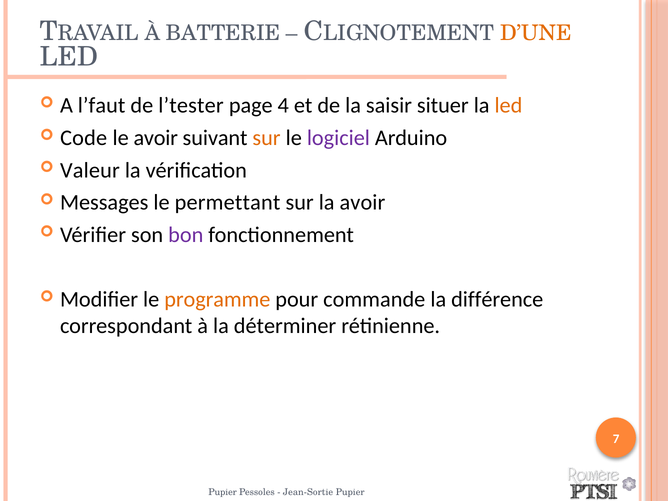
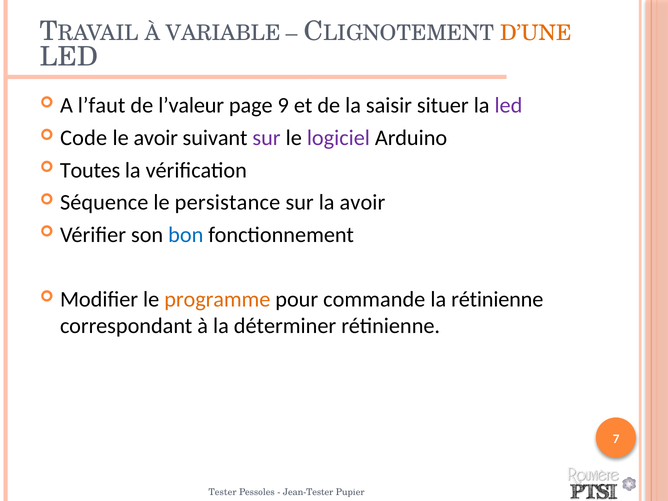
BATTERIE: BATTERIE -> VARIABLE
l’tester: l’tester -> l’valeur
4: 4 -> 9
led at (508, 106) colour: orange -> purple
sur at (267, 138) colour: orange -> purple
Valeur: Valeur -> Toutes
Messages: Messages -> Séquence
permettant: permettant -> persistance
bon colour: purple -> blue
la différence: différence -> rétinienne
Pupier at (223, 492): Pupier -> Tester
Jean-Sortie: Jean-Sortie -> Jean-Tester
